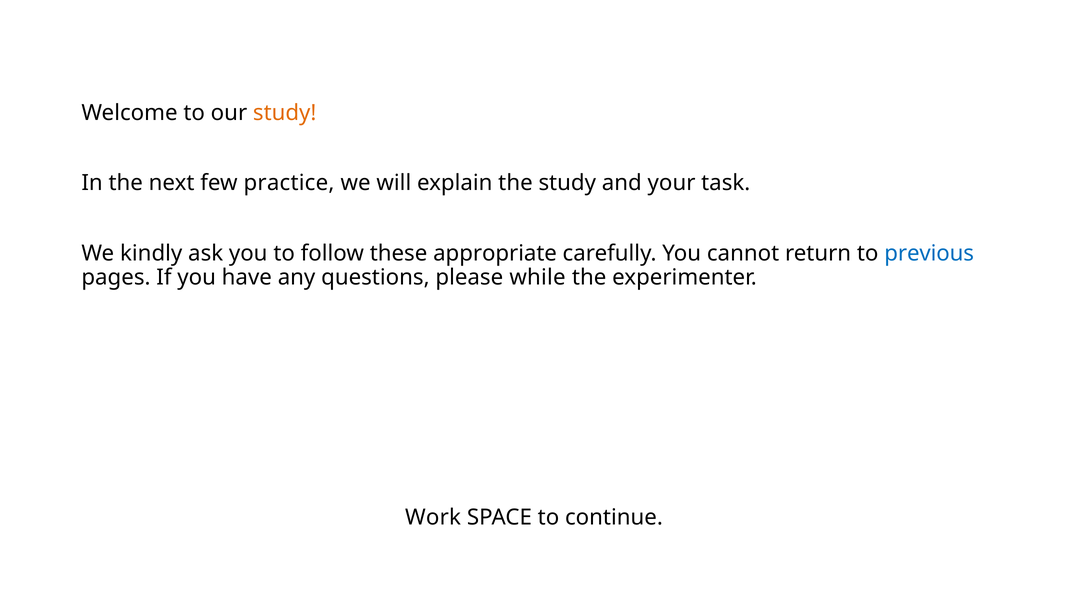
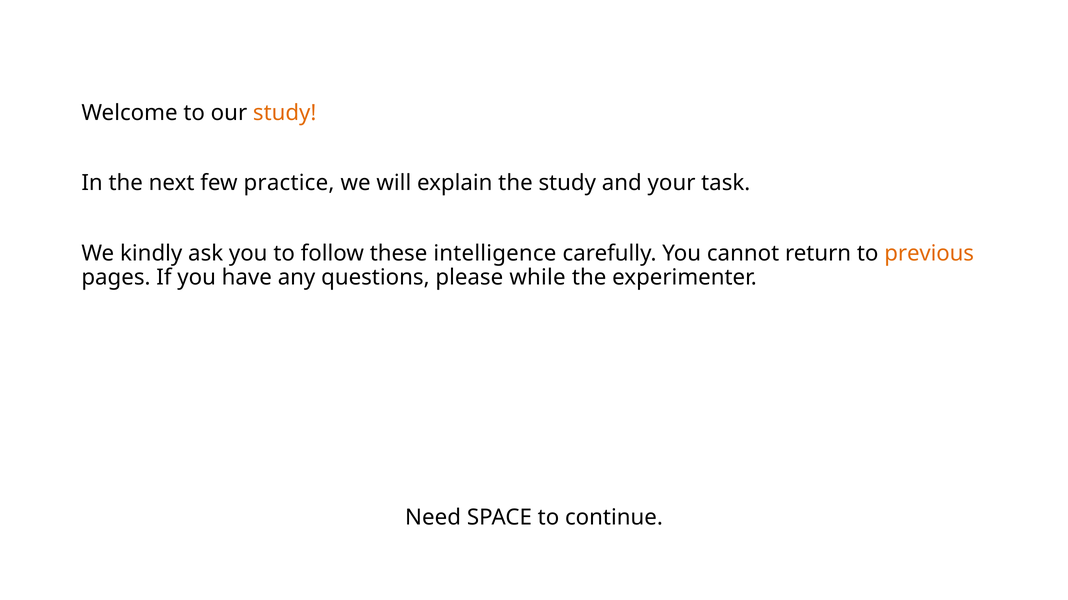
appropriate: appropriate -> intelligence
previous colour: blue -> orange
Work: Work -> Need
